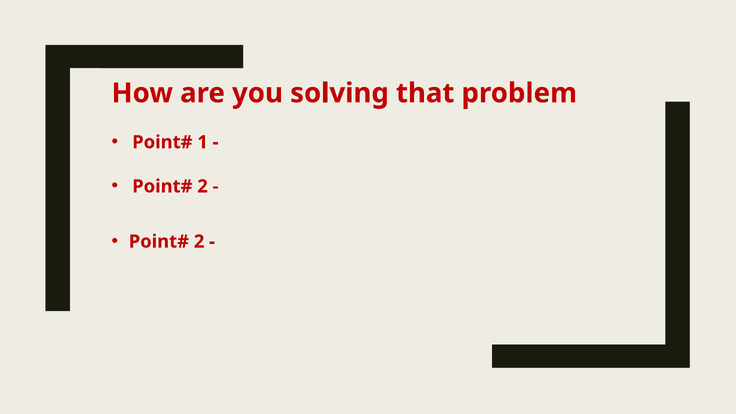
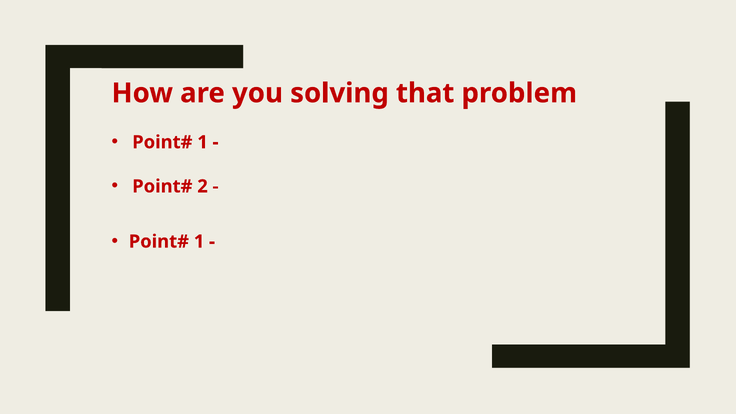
2 at (199, 242): 2 -> 1
